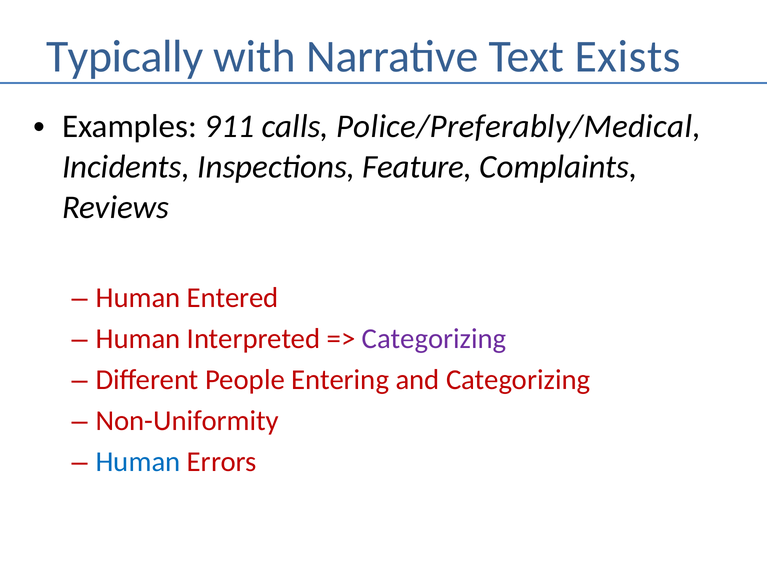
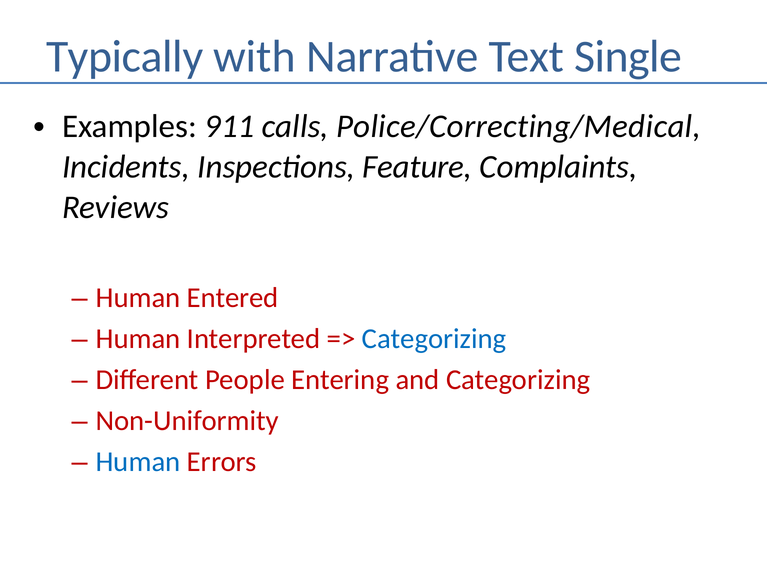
Exists: Exists -> Single
Police/Preferably/Medical: Police/Preferably/Medical -> Police/Correcting/Medical
Categorizing at (434, 339) colour: purple -> blue
